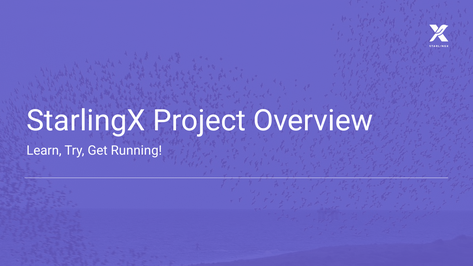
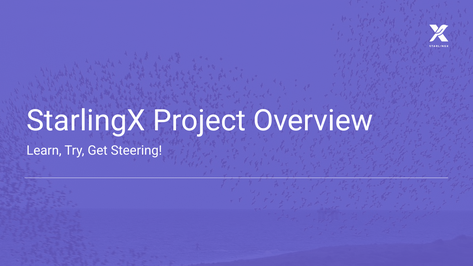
Running: Running -> Steering
